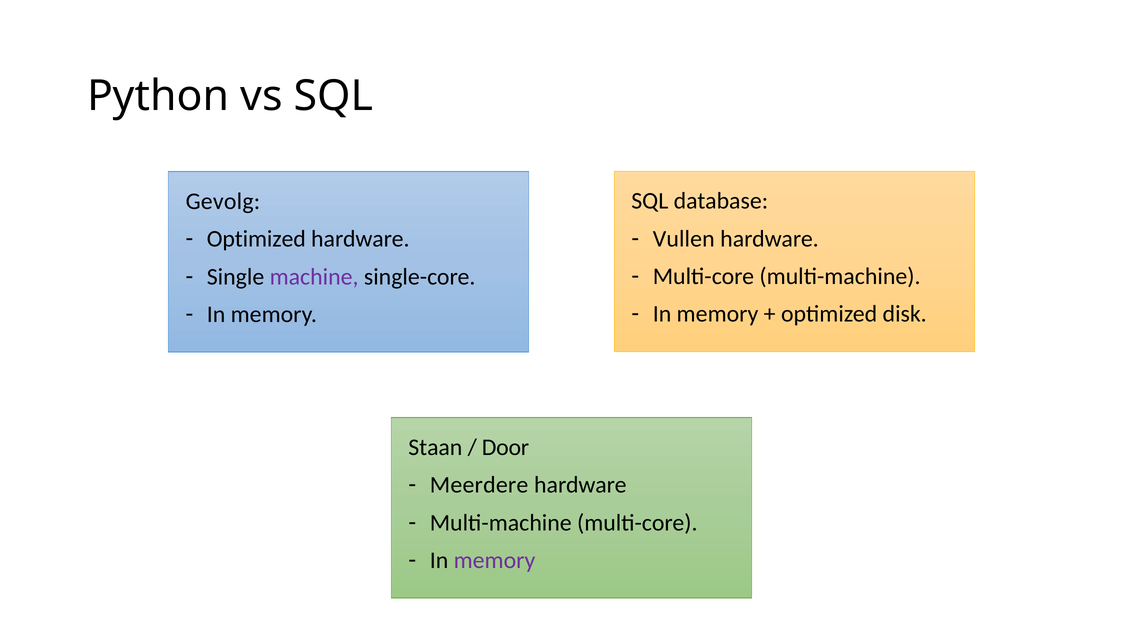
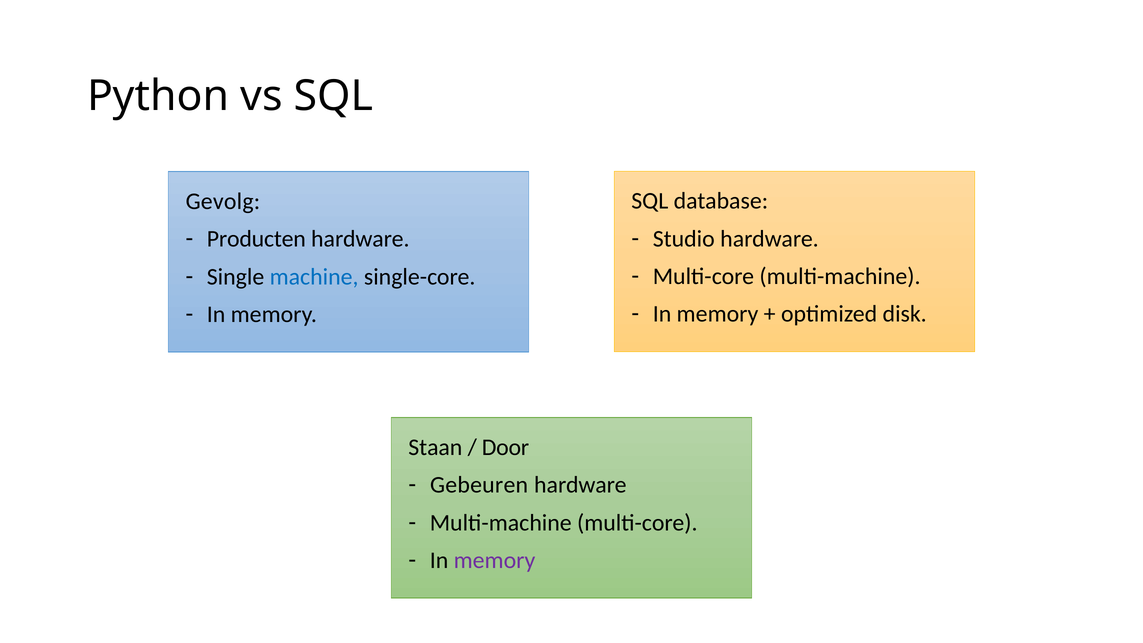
Vullen: Vullen -> Studio
Optimized at (256, 239): Optimized -> Producten
machine colour: purple -> blue
Meerdere: Meerdere -> Gebeuren
